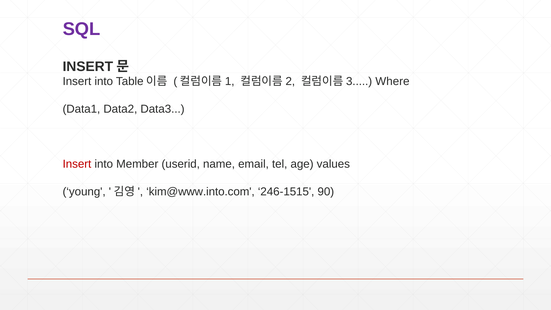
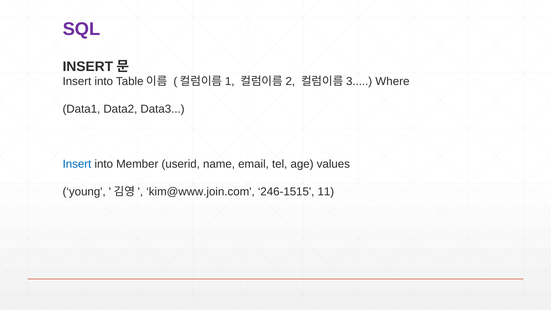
Insert at (77, 164) colour: red -> blue
kim@www.into.com: kim@www.into.com -> kim@www.join.com
90: 90 -> 11
